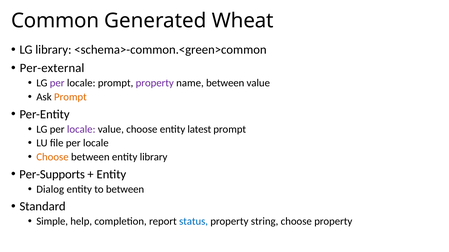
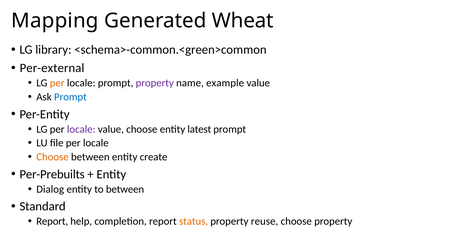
Common: Common -> Mapping
per at (57, 83) colour: purple -> orange
name between: between -> example
Prompt at (70, 97) colour: orange -> blue
entity library: library -> create
Per-Supports: Per-Supports -> Per-Prebuilts
Simple at (52, 222): Simple -> Report
status colour: blue -> orange
string: string -> reuse
